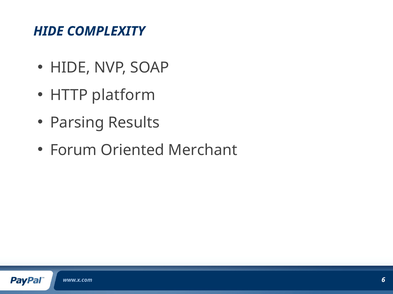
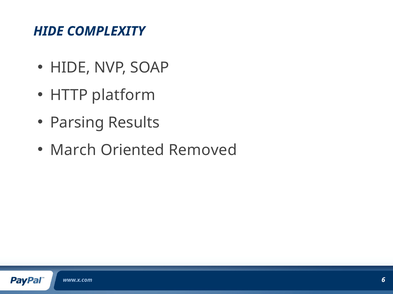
Forum: Forum -> March
Merchant: Merchant -> Removed
